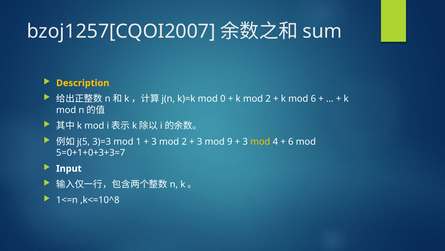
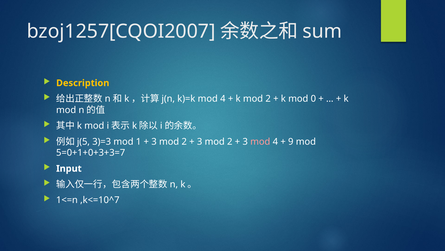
k)=k mod 0: 0 -> 4
mod 6: 6 -> 0
9 at (230, 141): 9 -> 2
mod at (260, 141) colour: yellow -> pink
6 at (291, 141): 6 -> 9
,k<=10^8: ,k<=10^8 -> ,k<=10^7
